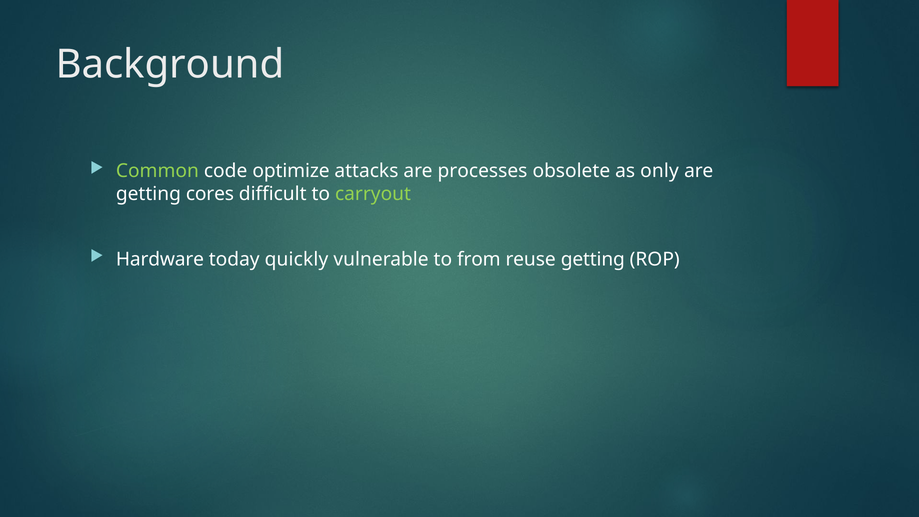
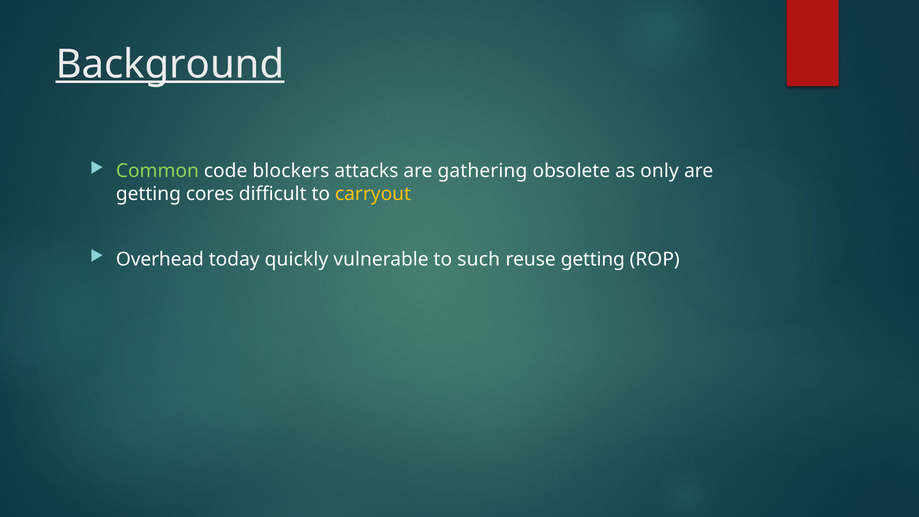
Background underline: none -> present
optimize: optimize -> blockers
processes: processes -> gathering
carryout colour: light green -> yellow
Hardware: Hardware -> Overhead
from: from -> such
